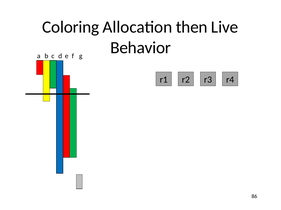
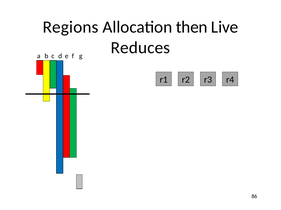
Coloring: Coloring -> Regions
Behavior: Behavior -> Reduces
